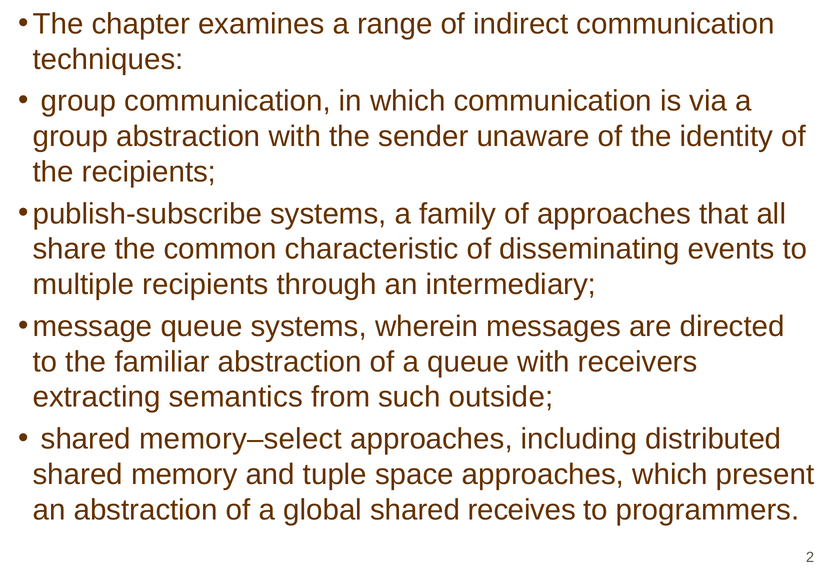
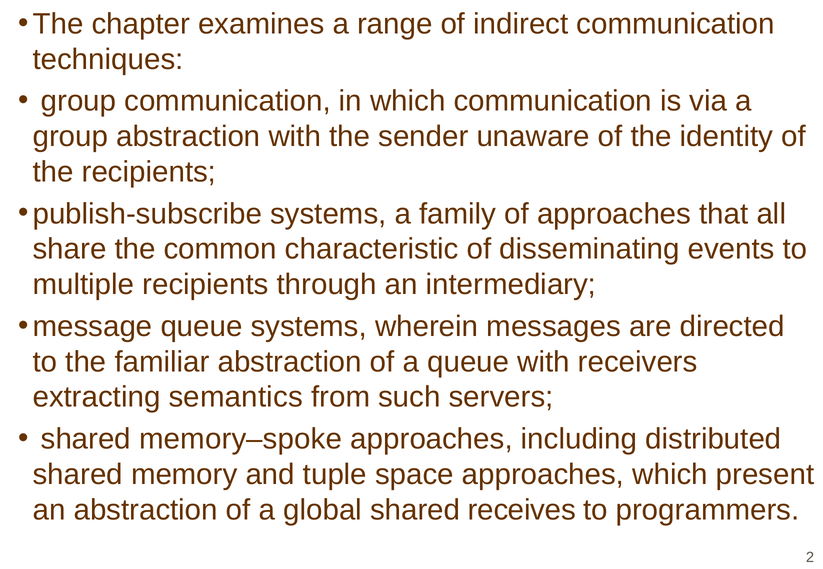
outside: outside -> servers
memory–select: memory–select -> memory–spoke
